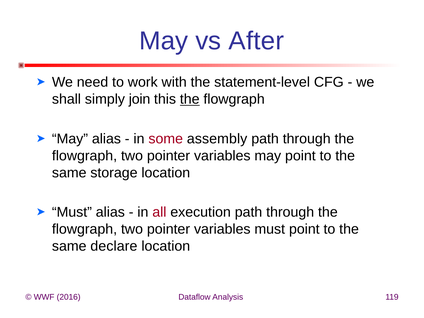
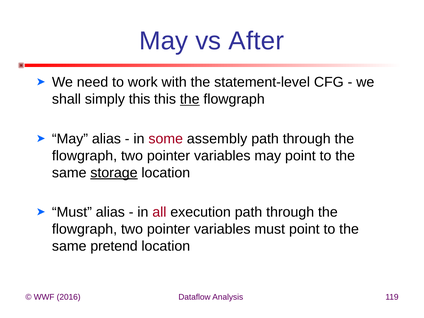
simply join: join -> this
storage underline: none -> present
declare: declare -> pretend
